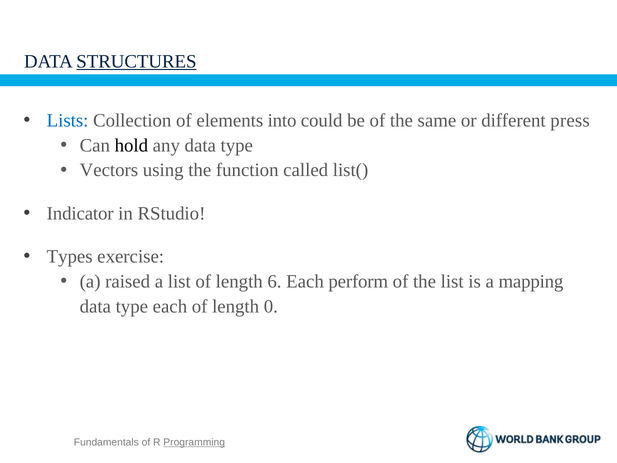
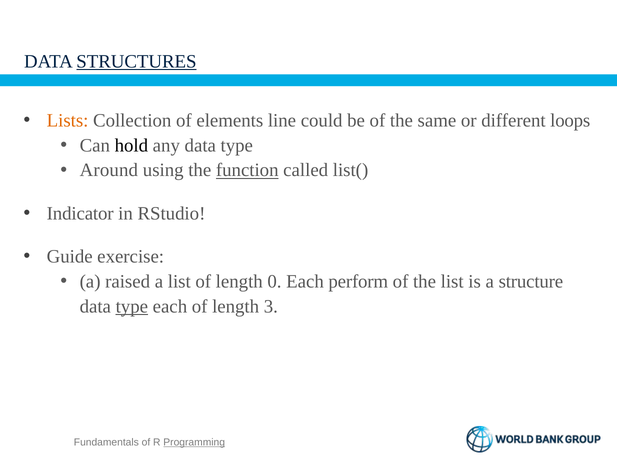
Lists colour: blue -> orange
into: into -> line
press: press -> loops
Vectors: Vectors -> Around
function underline: none -> present
Types: Types -> Guide
6: 6 -> 0
mapping: mapping -> structure
type at (132, 306) underline: none -> present
0: 0 -> 3
